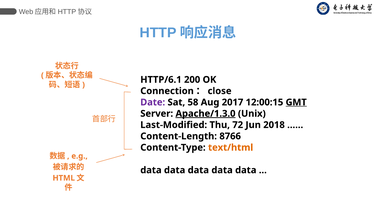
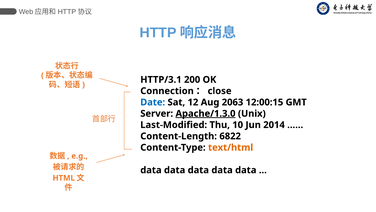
HTTP/6.1: HTTP/6.1 -> HTTP/3.1
Date colour: purple -> blue
58: 58 -> 12
2017: 2017 -> 2063
GMT underline: present -> none
72: 72 -> 10
2018: 2018 -> 2014
8766: 8766 -> 6822
